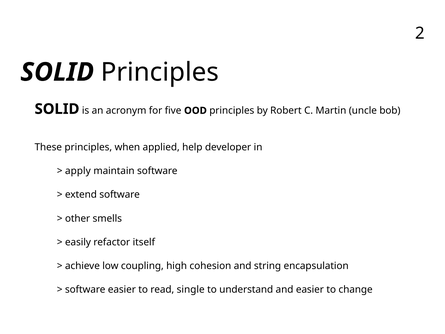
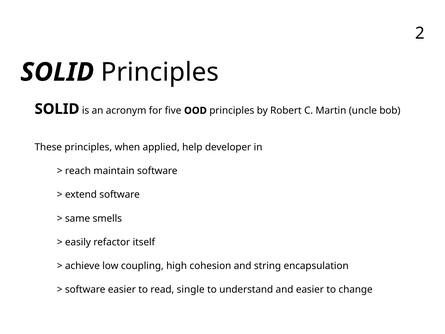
apply: apply -> reach
other: other -> same
